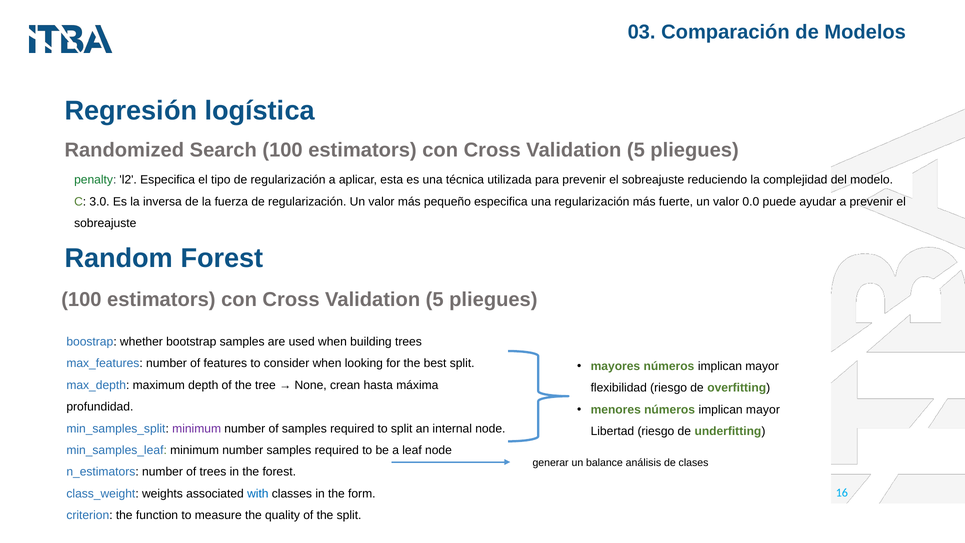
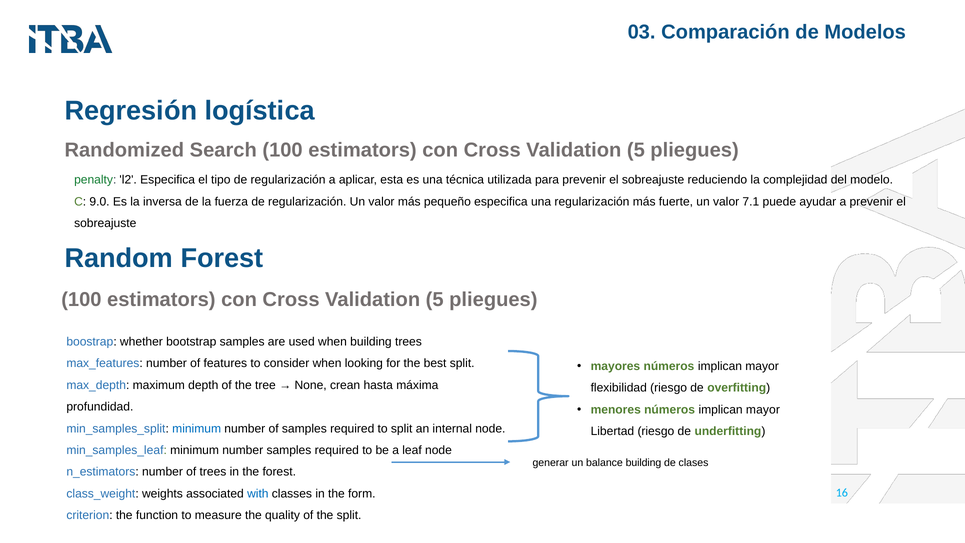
3.0: 3.0 -> 9.0
0.0: 0.0 -> 7.1
minimum at (197, 428) colour: purple -> blue
balance análisis: análisis -> building
